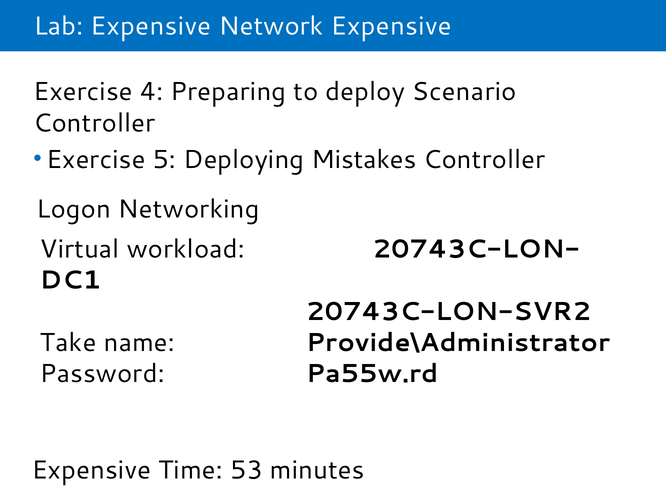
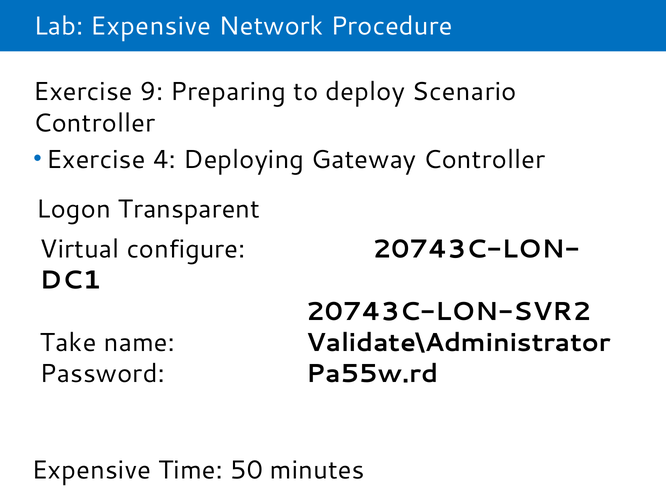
Network Expensive: Expensive -> Procedure
4: 4 -> 9
5: 5 -> 4
Mistakes: Mistakes -> Gateway
Networking: Networking -> Transparent
workload: workload -> configure
Provide\Administrator: Provide\Administrator -> Validate\Administrator
53: 53 -> 50
